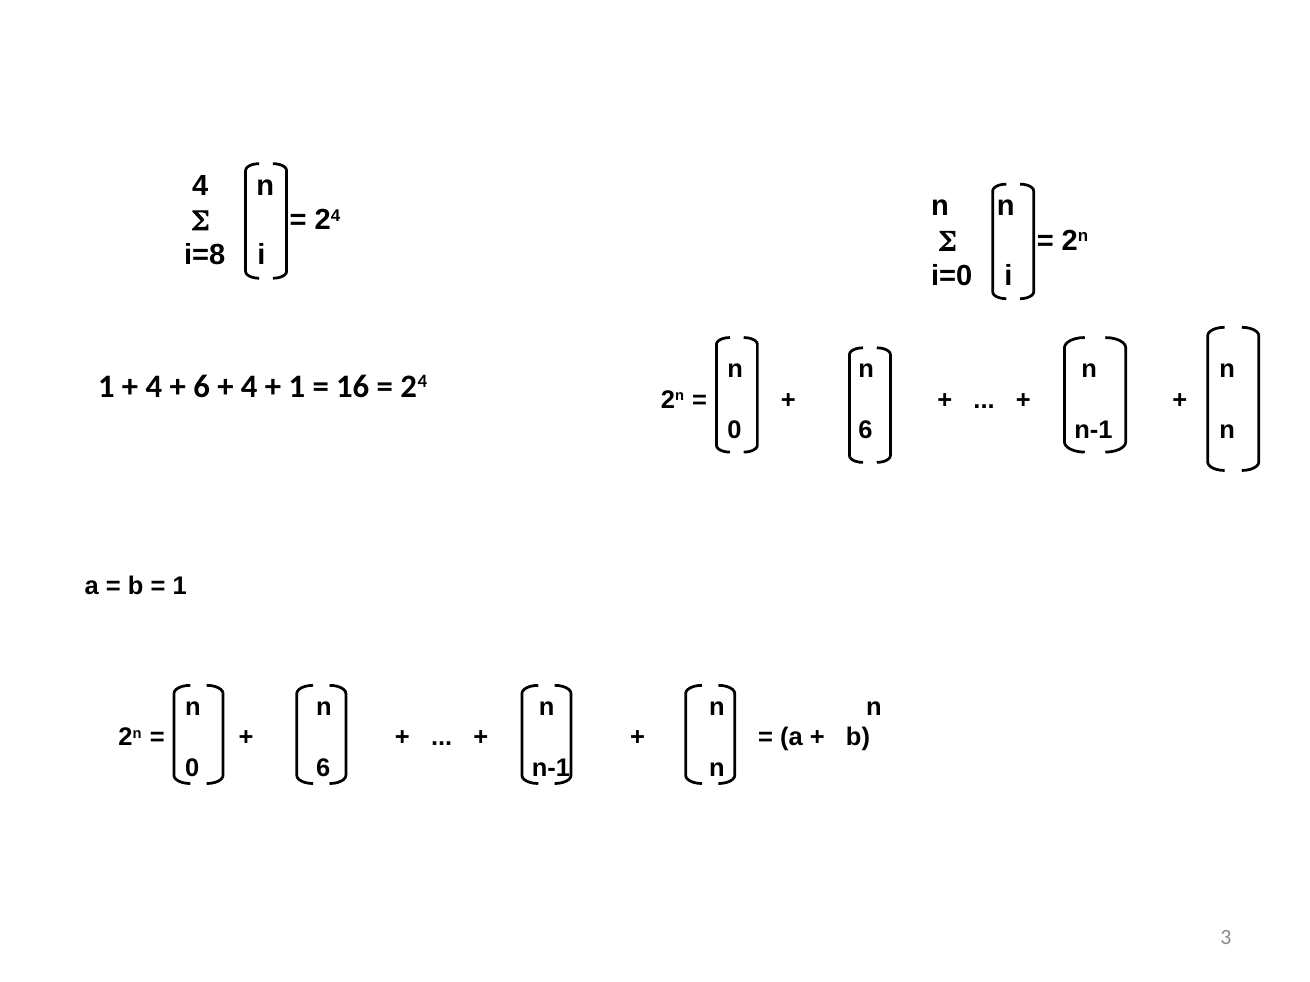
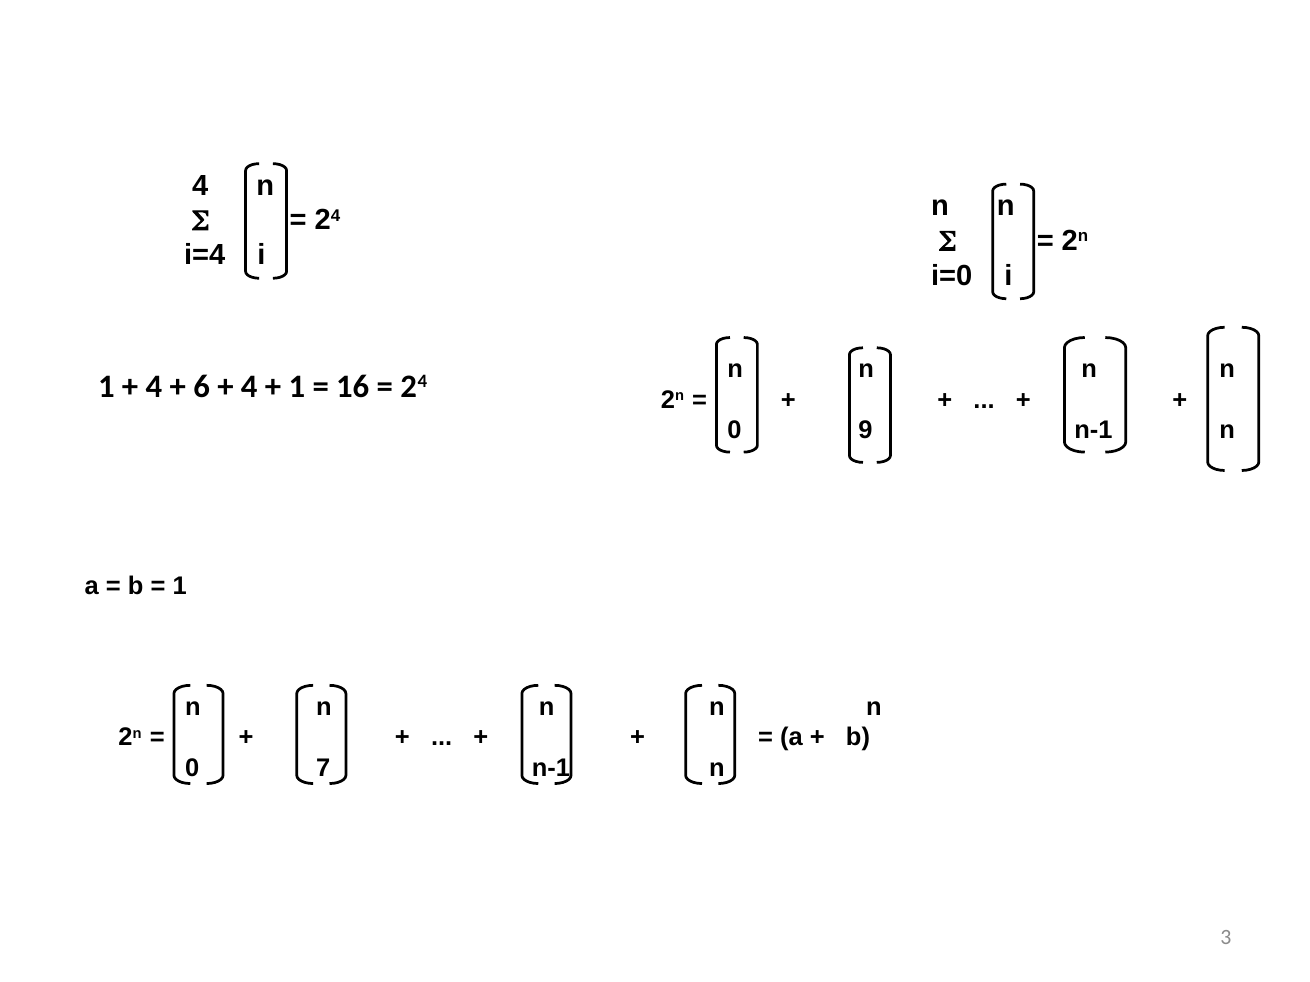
i=8: i=8 -> i=4
6 at (866, 430): 6 -> 9
6 at (323, 768): 6 -> 7
